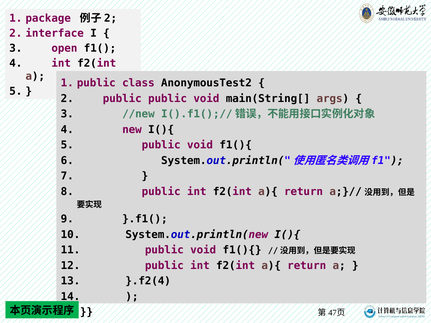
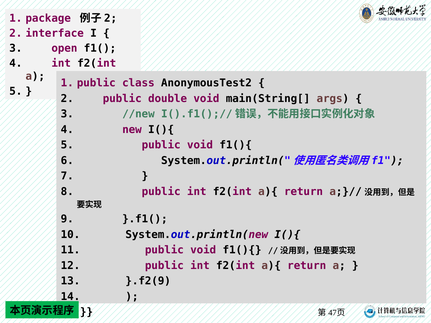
public public: public -> double
}.f2(4: }.f2(4 -> }.f2(9
